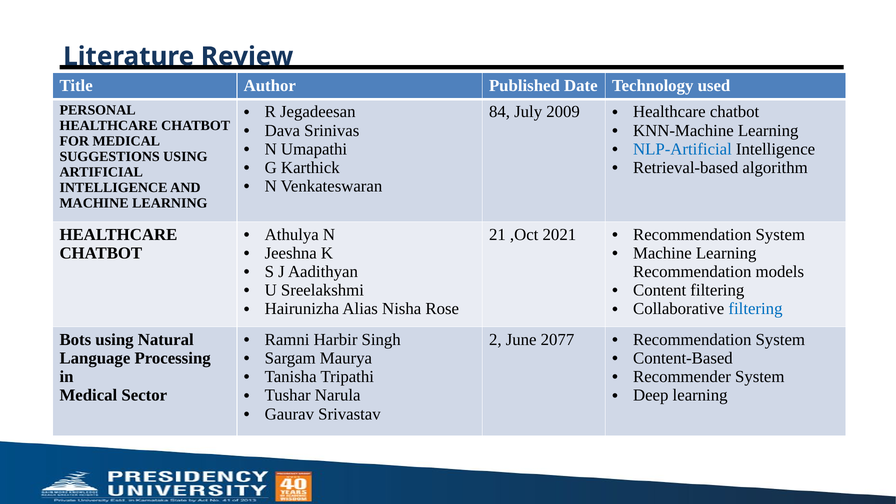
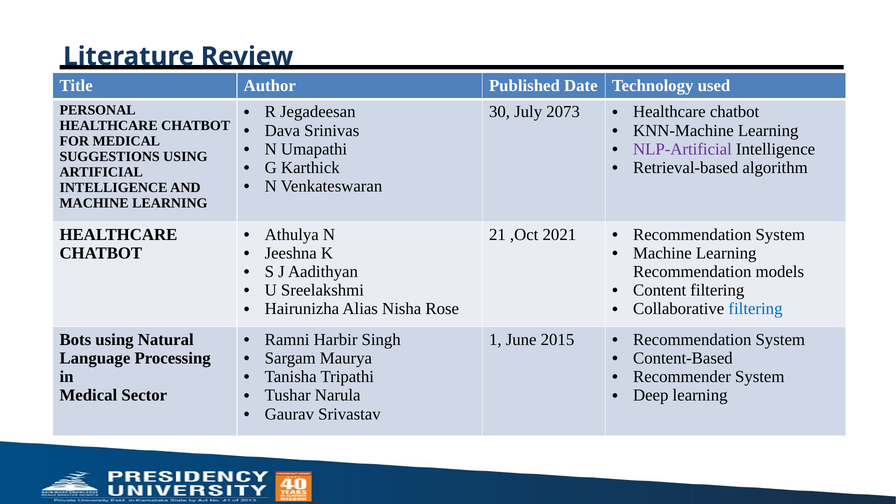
84: 84 -> 30
2009: 2009 -> 2073
NLP-Artificial colour: blue -> purple
2: 2 -> 1
2077: 2077 -> 2015
